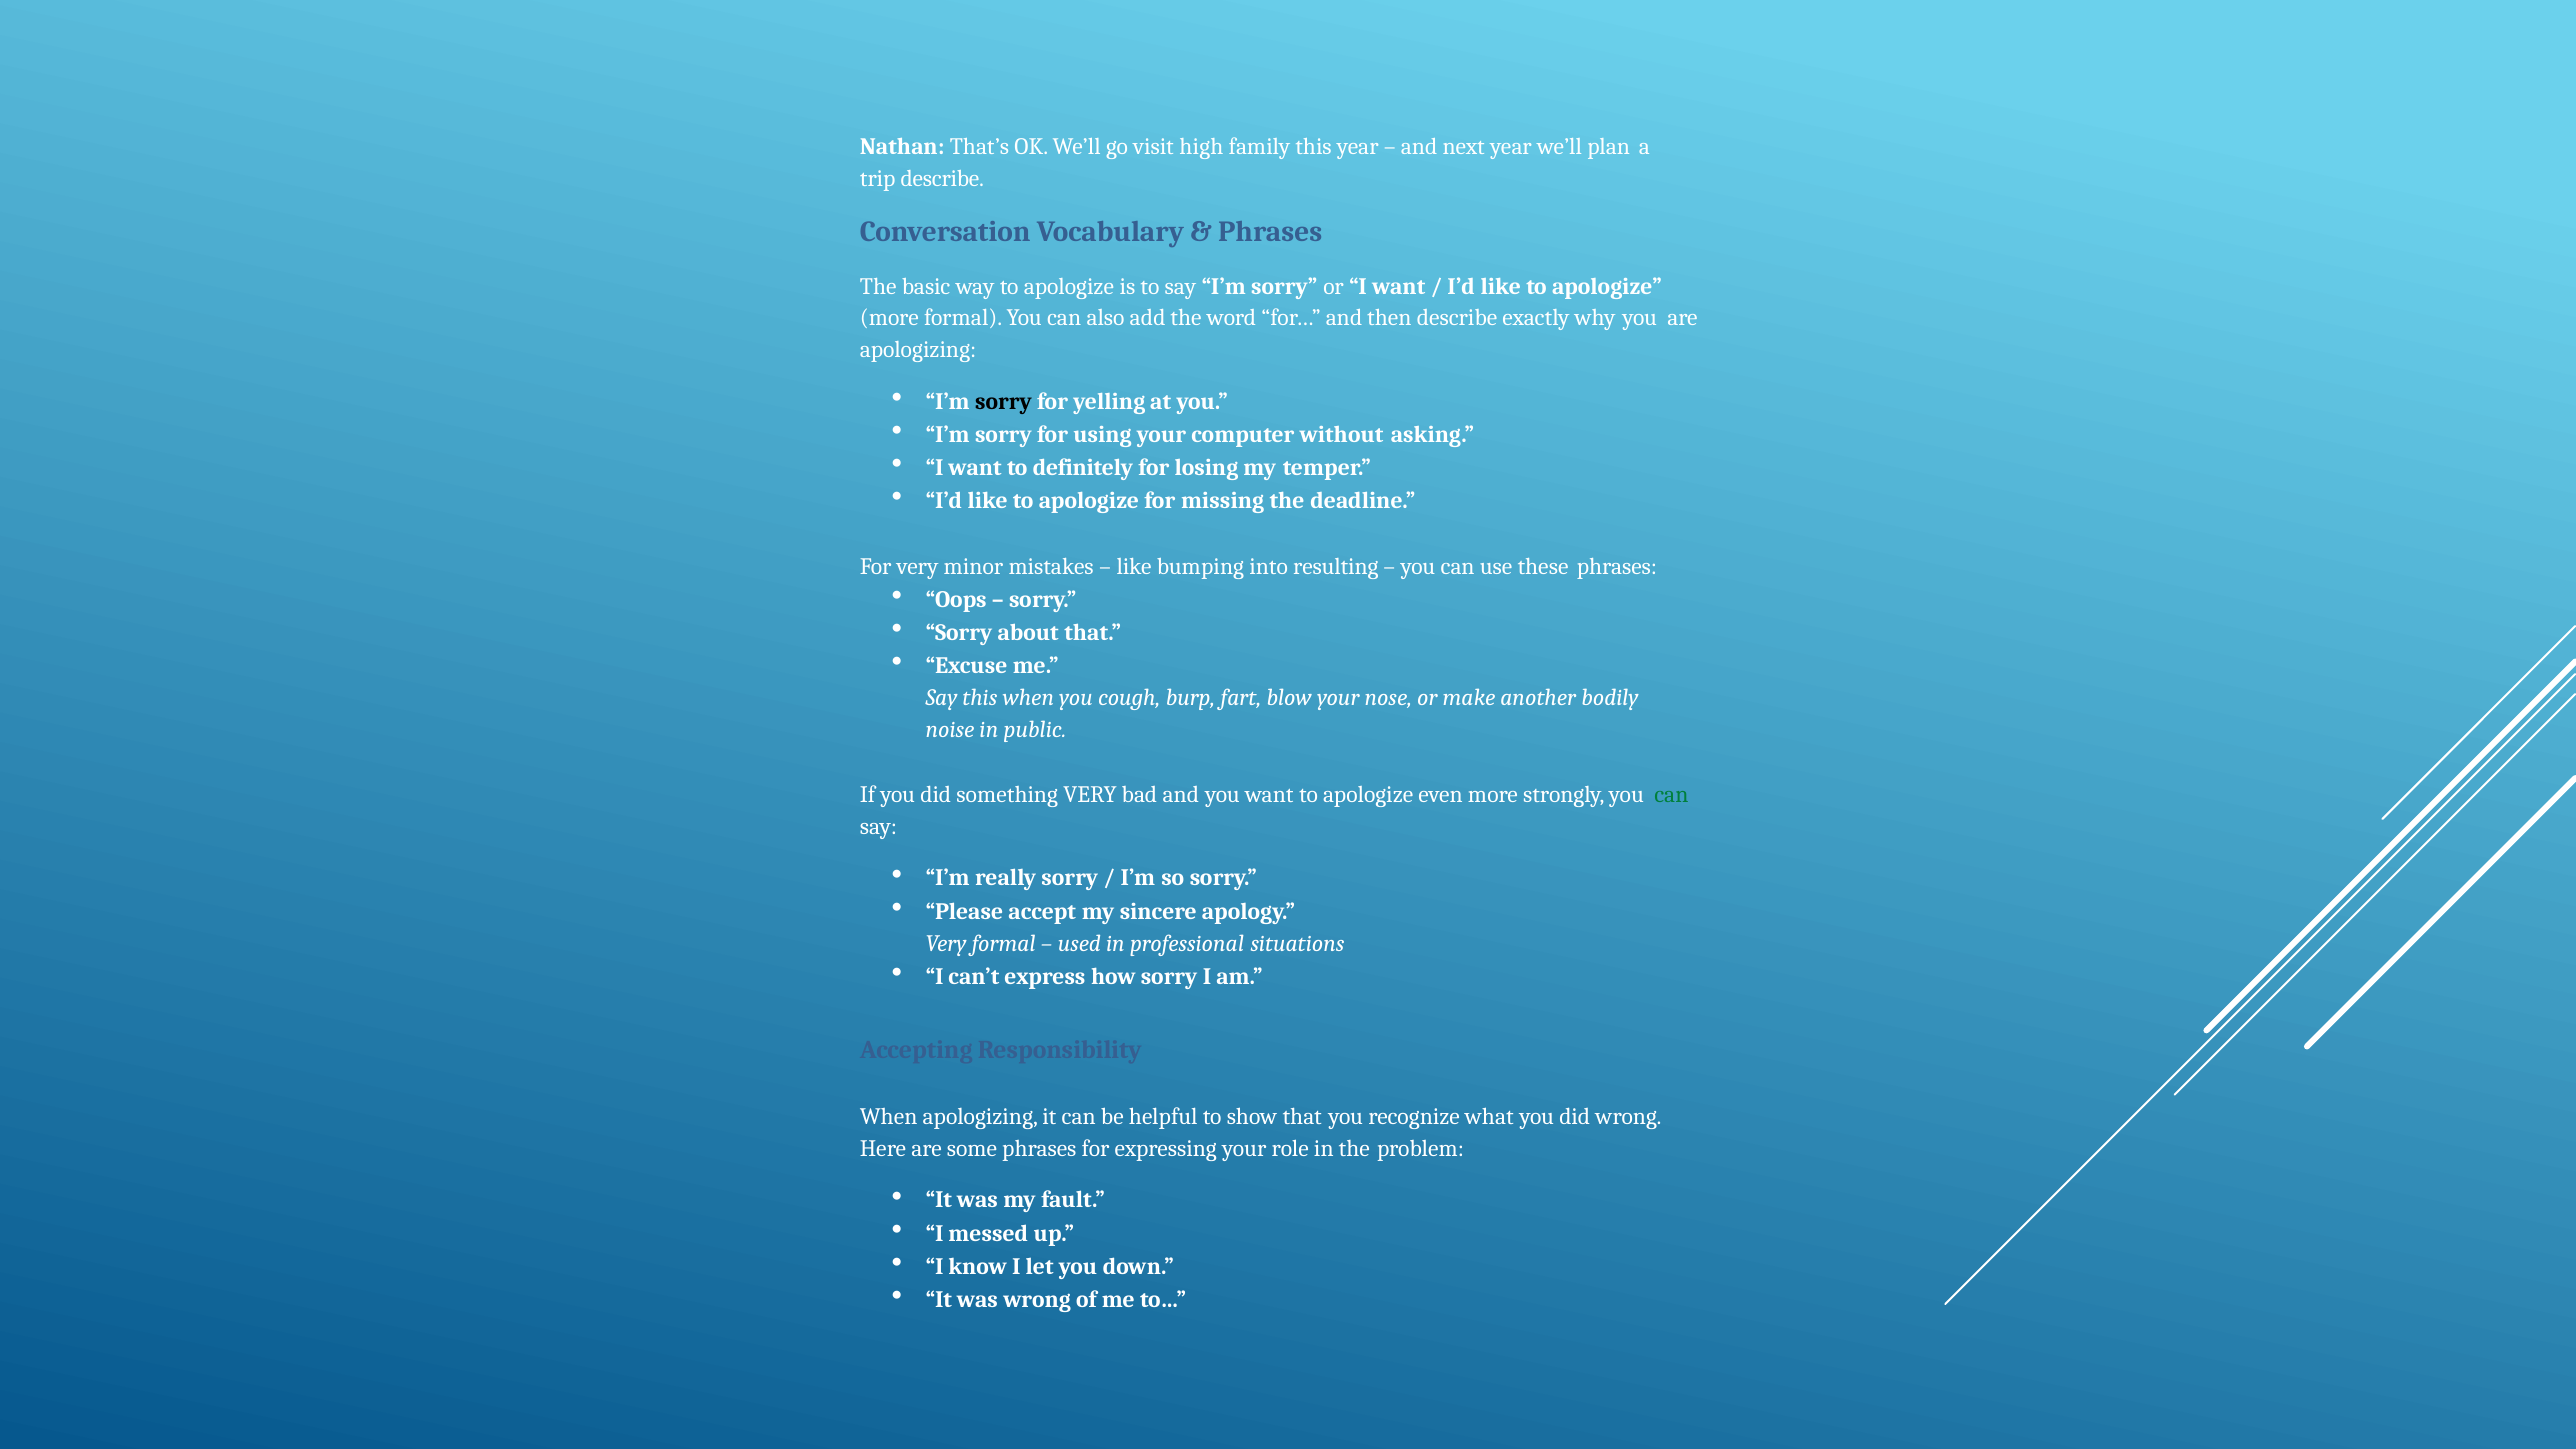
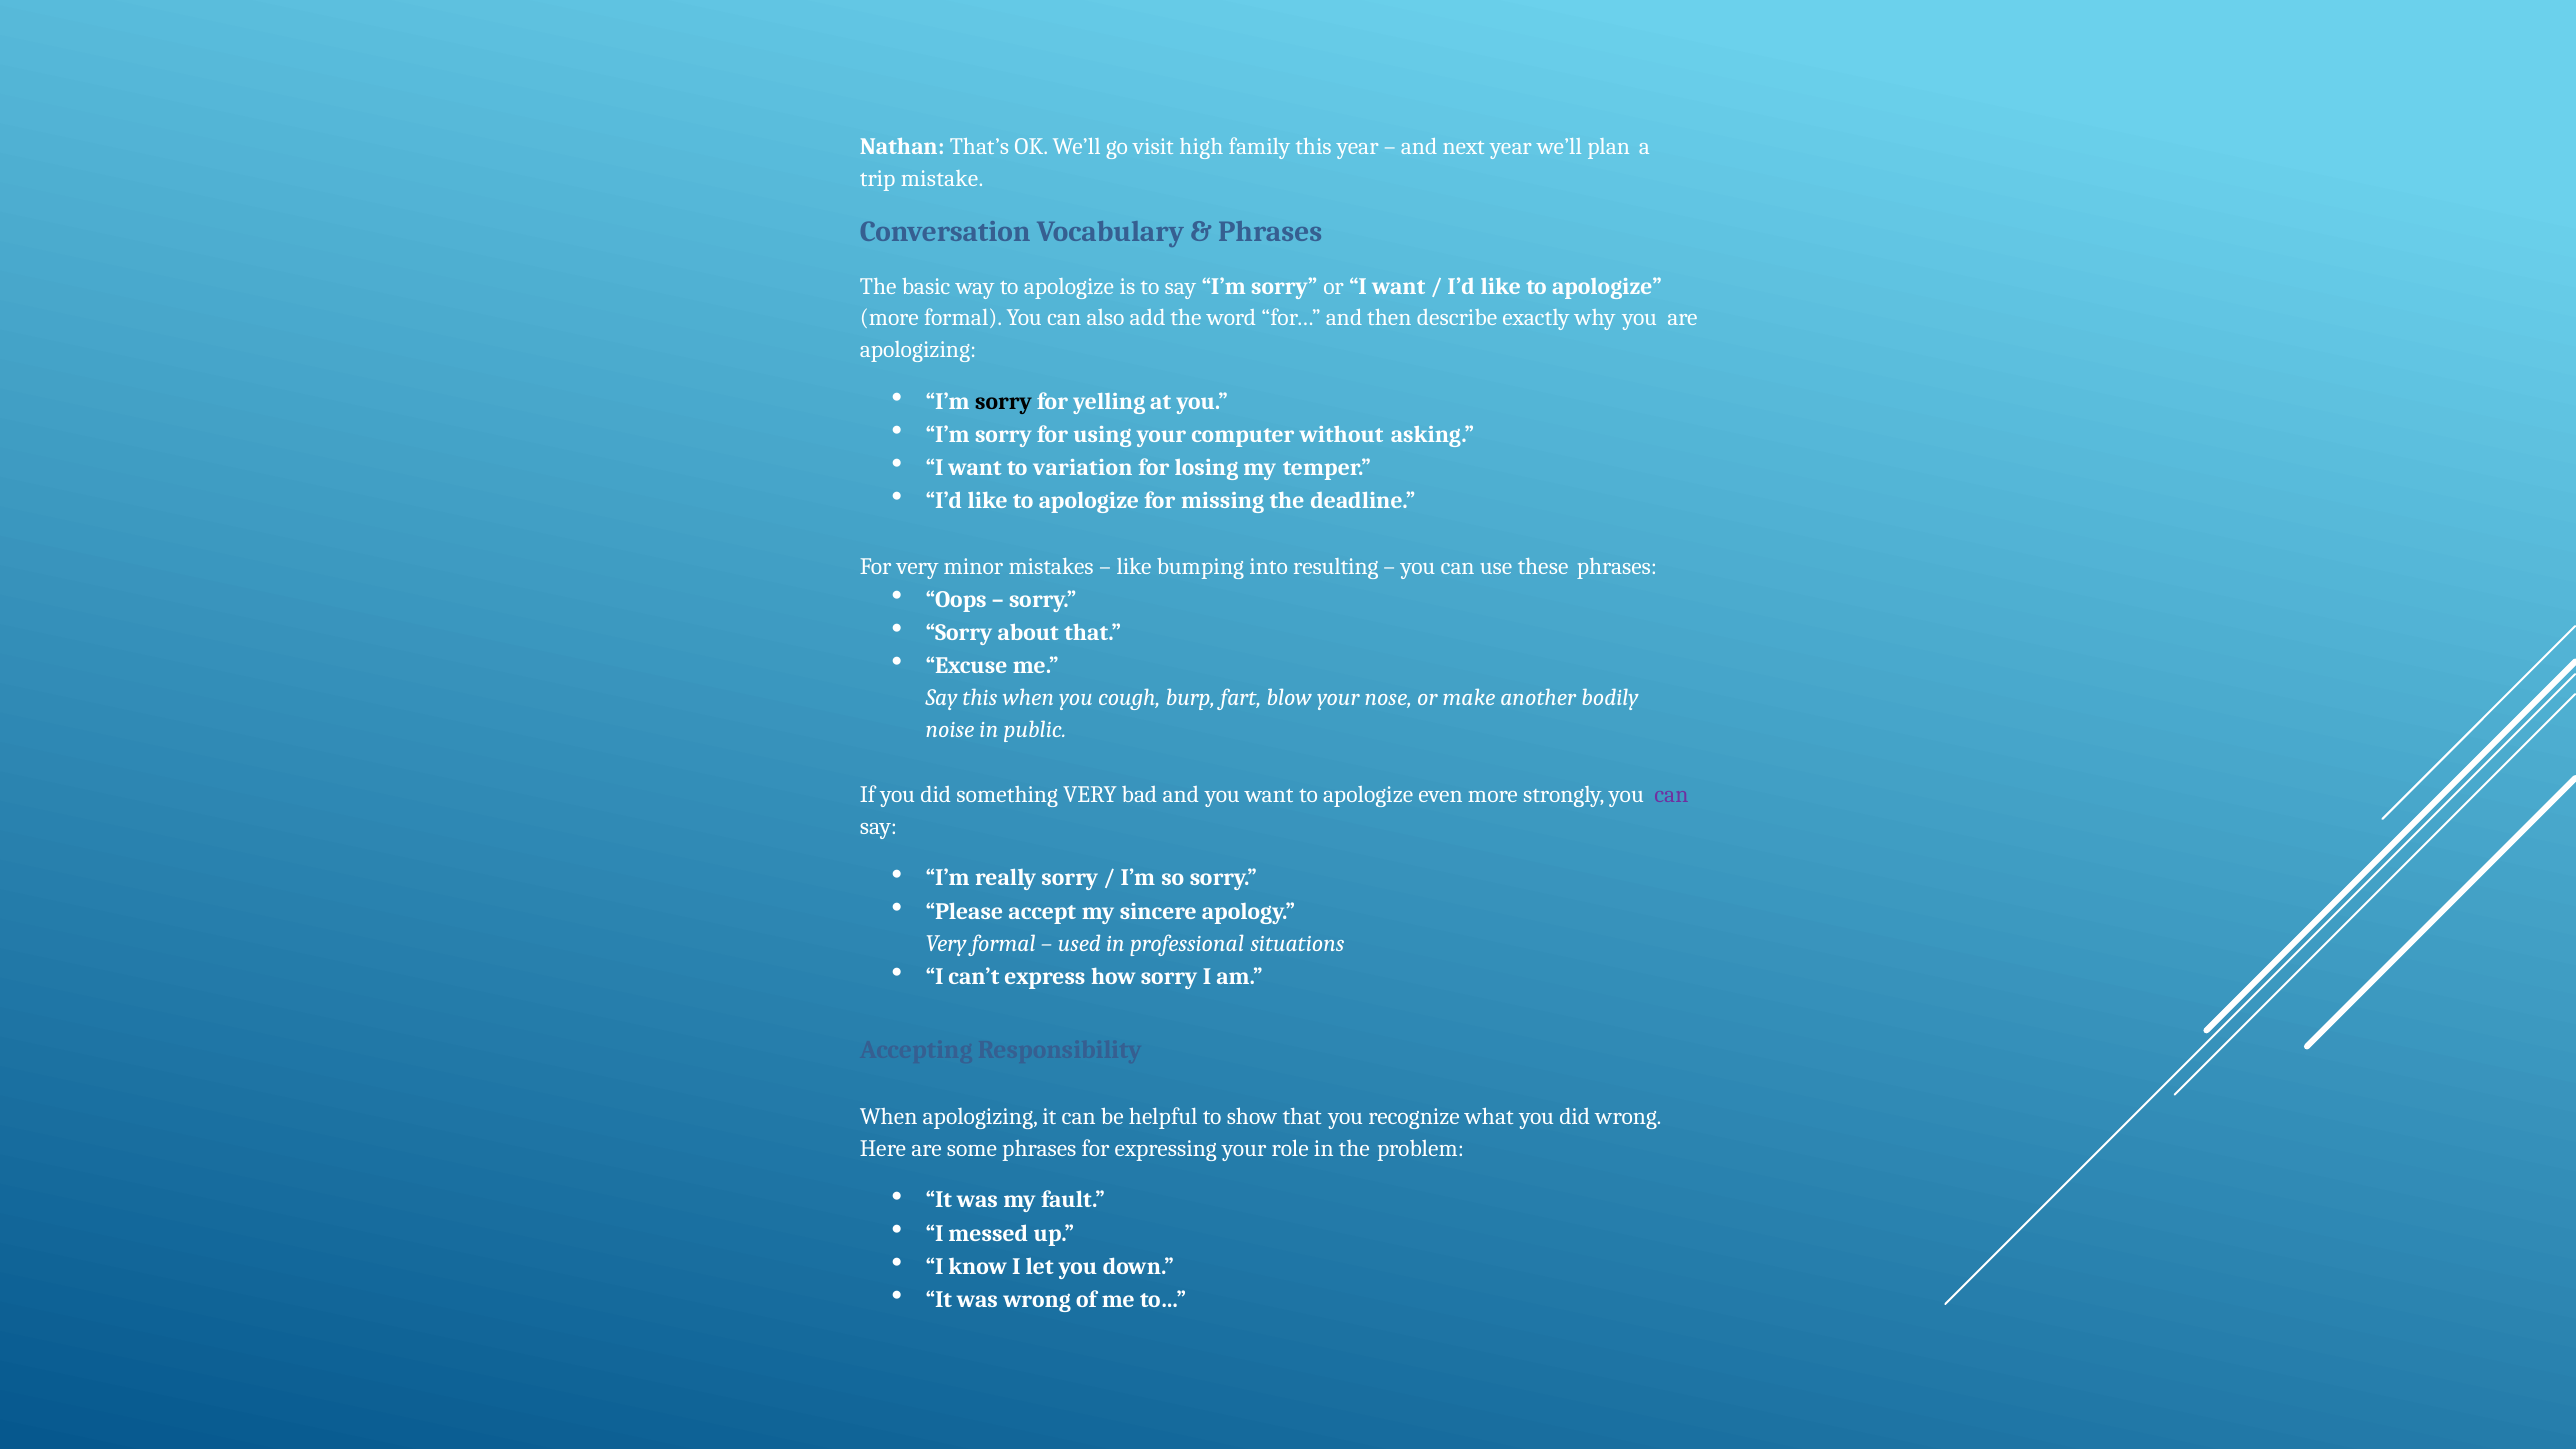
trip describe: describe -> mistake
definitely: definitely -> variation
can at (1671, 795) colour: green -> purple
